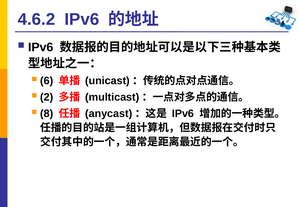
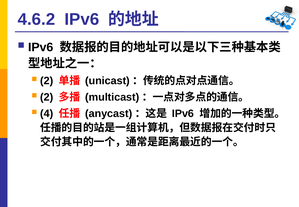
6 at (47, 81): 6 -> 2
8: 8 -> 4
